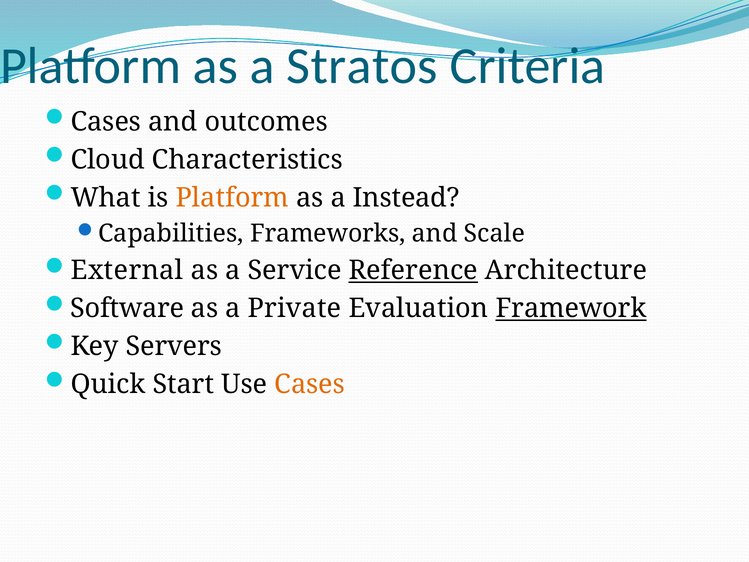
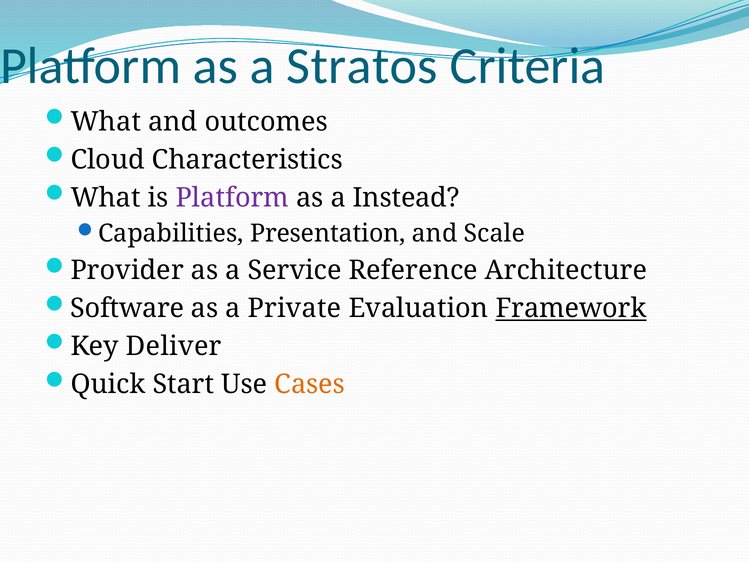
Cases at (106, 122): Cases -> What
Platform at (232, 198) colour: orange -> purple
Frameworks: Frameworks -> Presentation
External: External -> Provider
Reference underline: present -> none
Servers: Servers -> Deliver
